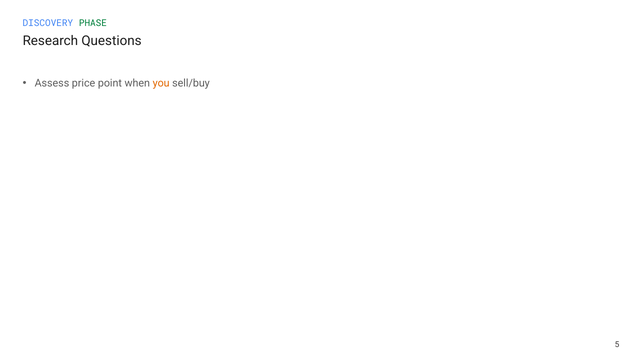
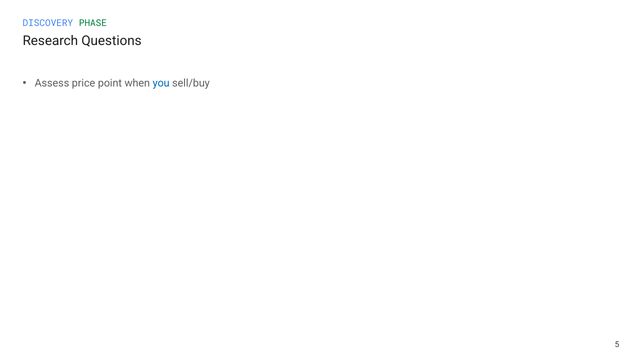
you colour: orange -> blue
